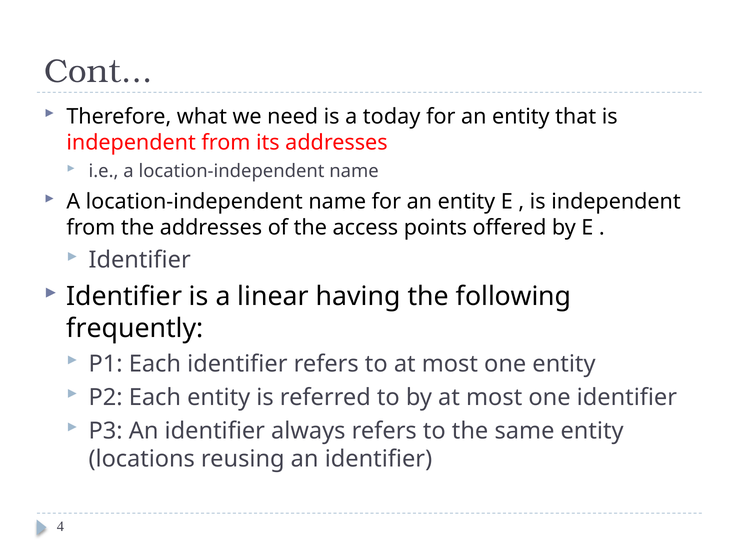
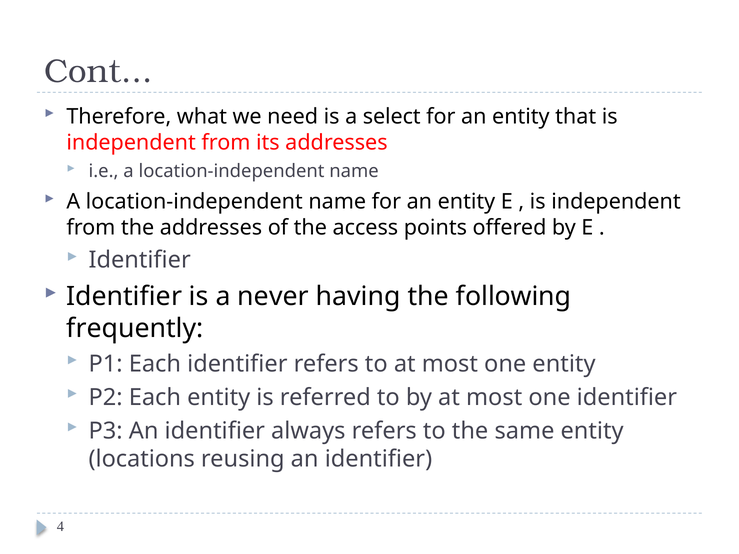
today: today -> select
linear: linear -> never
